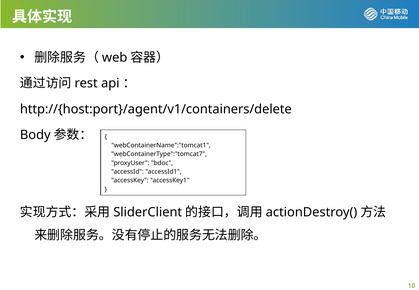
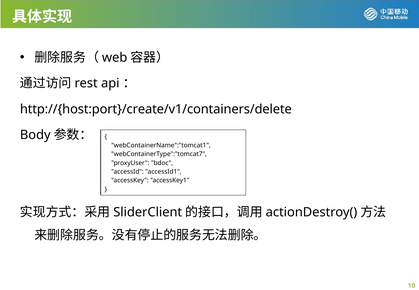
http://{host:port}/agent/v1/containers/delete: http://{host:port}/agent/v1/containers/delete -> http://{host:port}/create/v1/containers/delete
